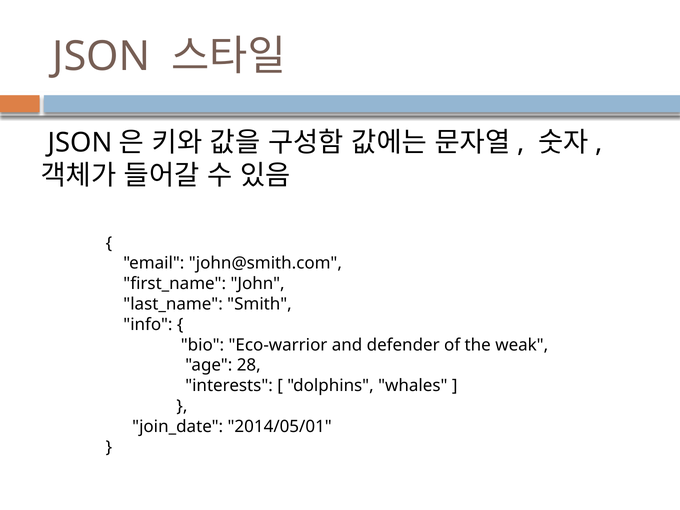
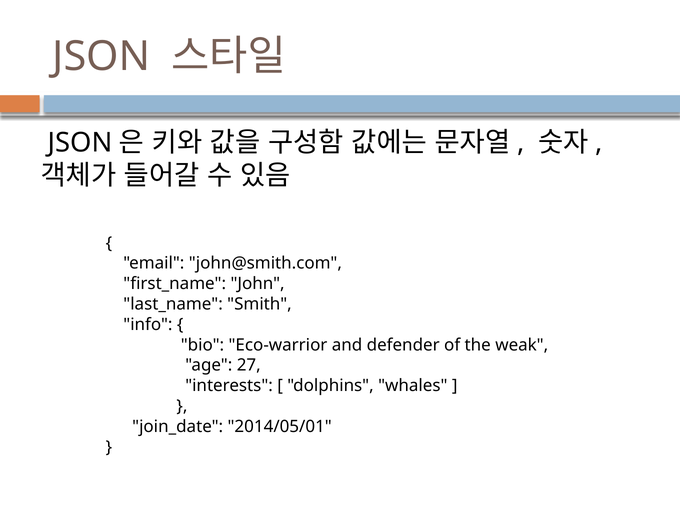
28: 28 -> 27
